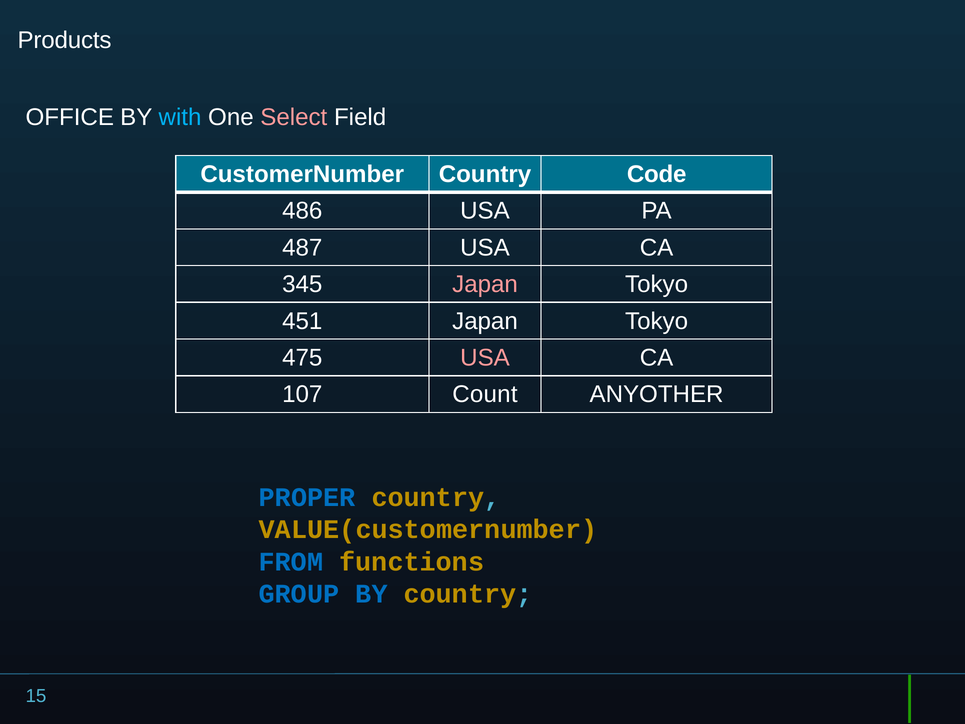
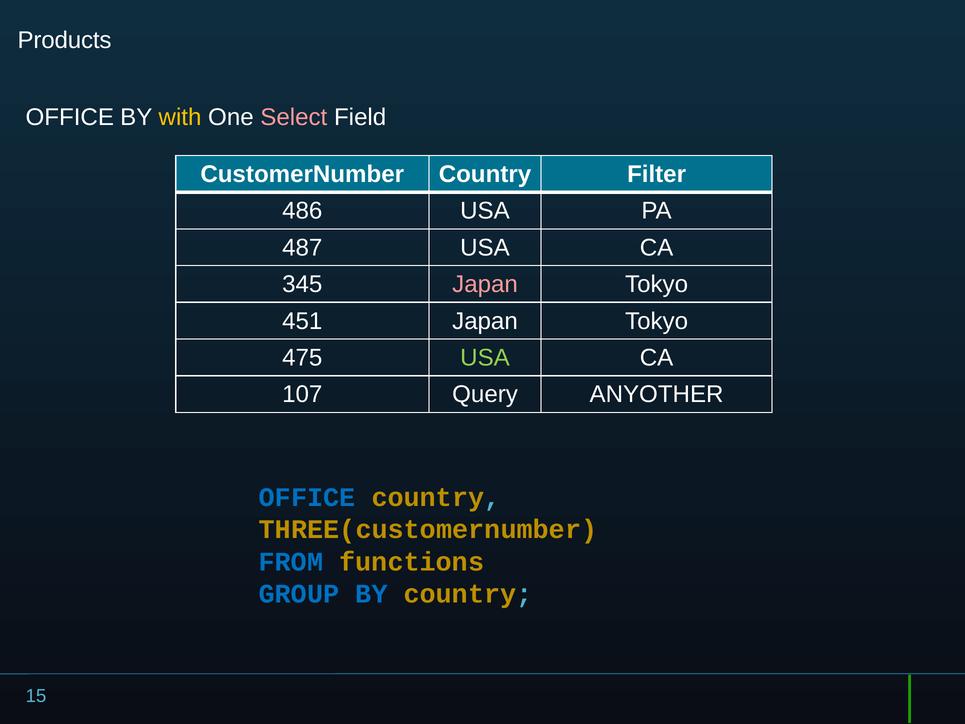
with colour: light blue -> yellow
Code: Code -> Filter
USA at (485, 358) colour: pink -> light green
Count: Count -> Query
PROPER at (307, 497): PROPER -> OFFICE
VALUE(customernumber: VALUE(customernumber -> THREE(customernumber
